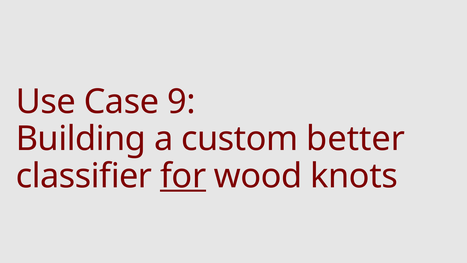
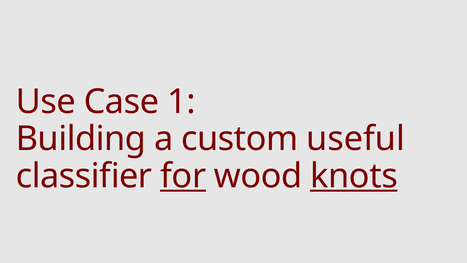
9: 9 -> 1
better: better -> useful
knots underline: none -> present
